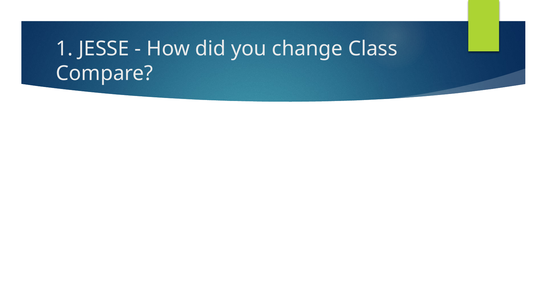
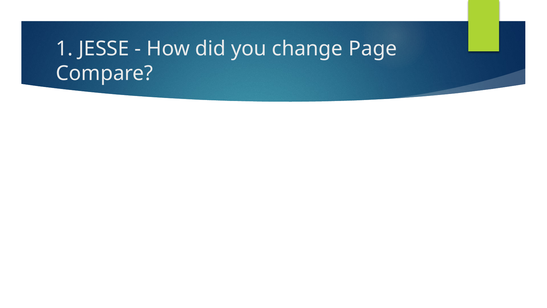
Class: Class -> Page
